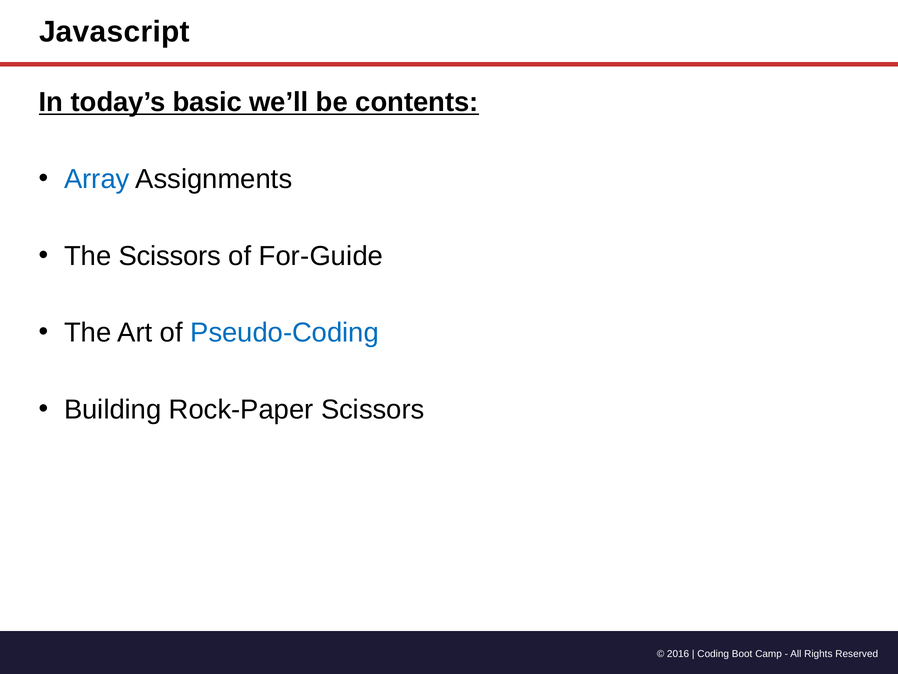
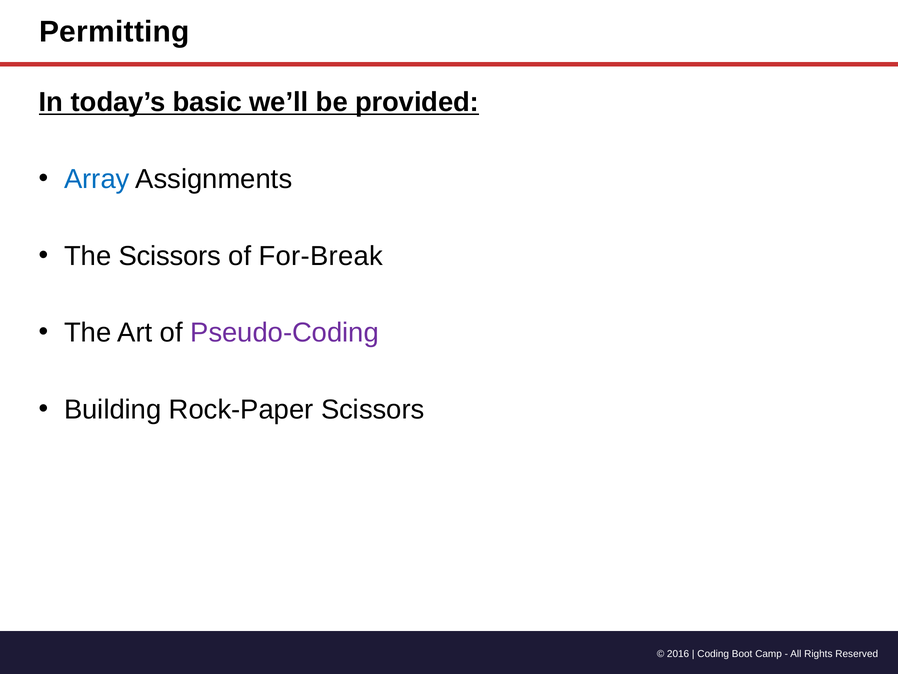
Javascript: Javascript -> Permitting
contents: contents -> provided
For-Guide: For-Guide -> For-Break
Pseudo-Coding colour: blue -> purple
